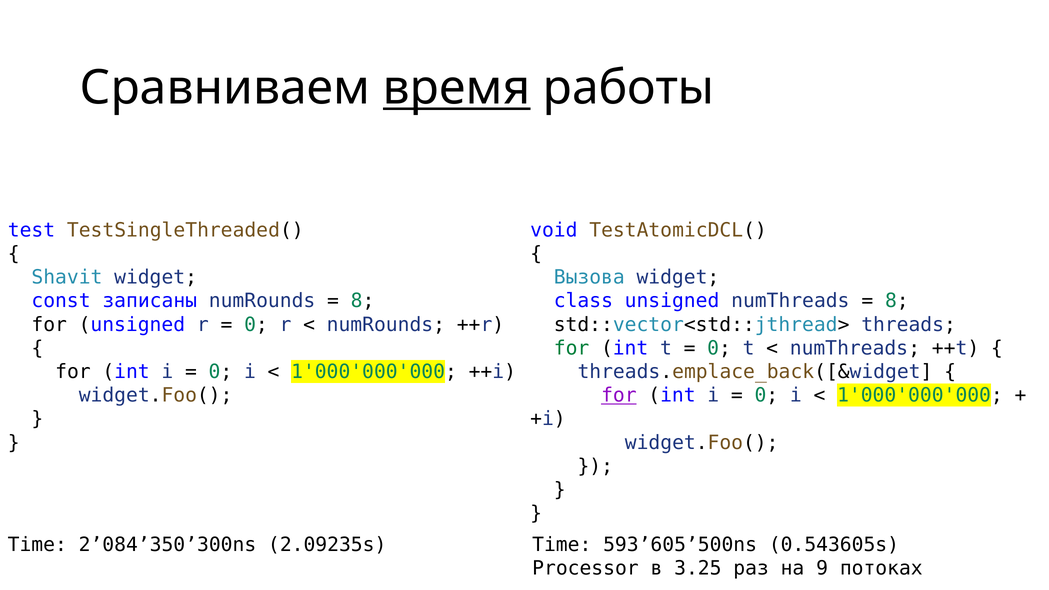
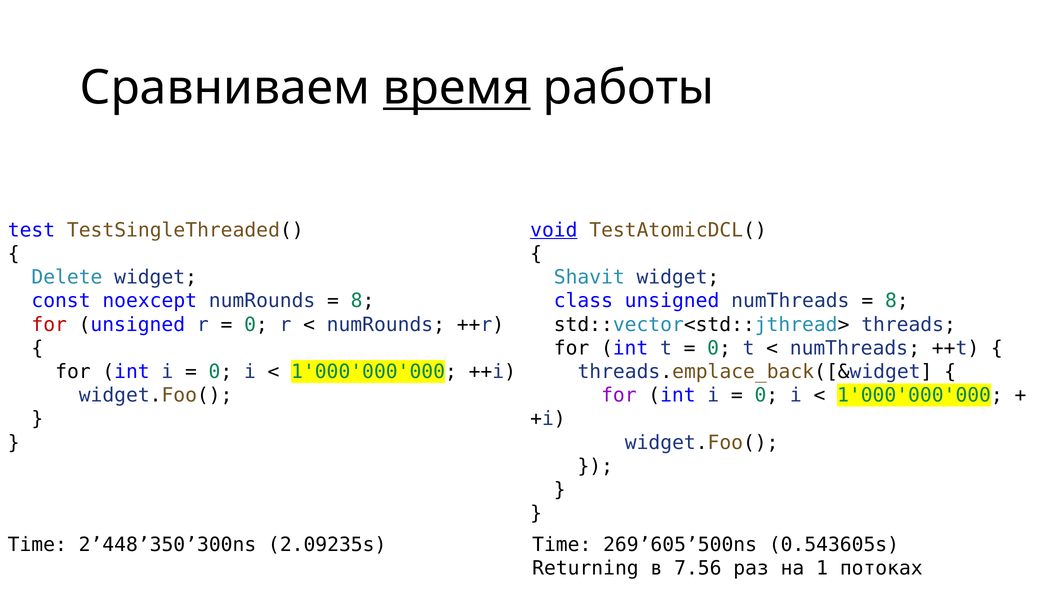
void underline: none -> present
Shavit: Shavit -> Delete
Вызова: Вызова -> Shavit
записаны: записаны -> noexcept
for at (49, 325) colour: black -> red
for at (572, 348) colour: green -> black
for at (619, 395) underline: present -> none
2’084’350’300ns: 2’084’350’300ns -> 2’448’350’300ns
593’605’500ns: 593’605’500ns -> 269’605’500ns
Processor: Processor -> Returning
3.25: 3.25 -> 7.56
9: 9 -> 1
